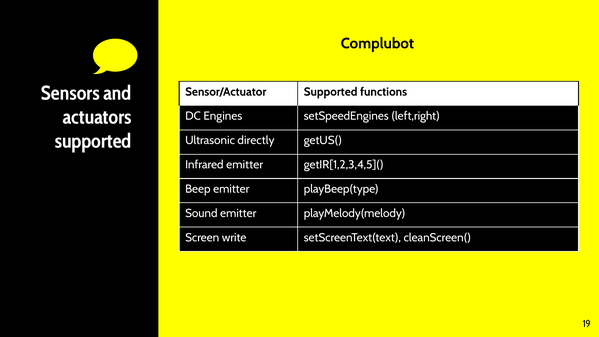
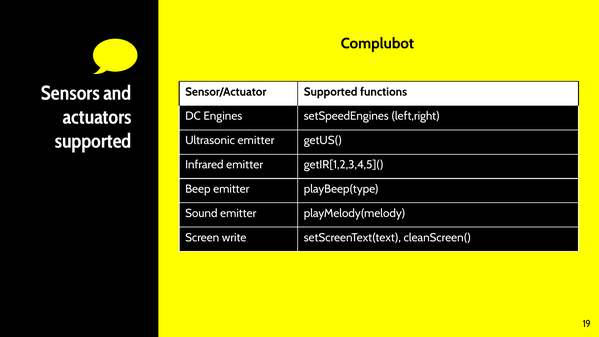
Ultrasonic directly: directly -> emitter
